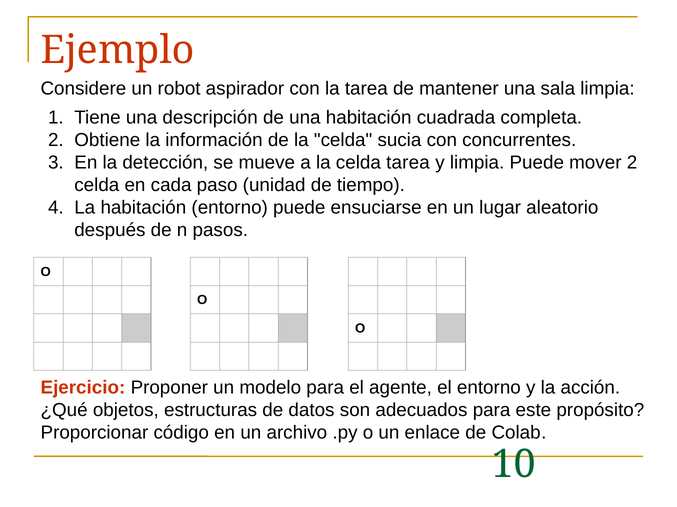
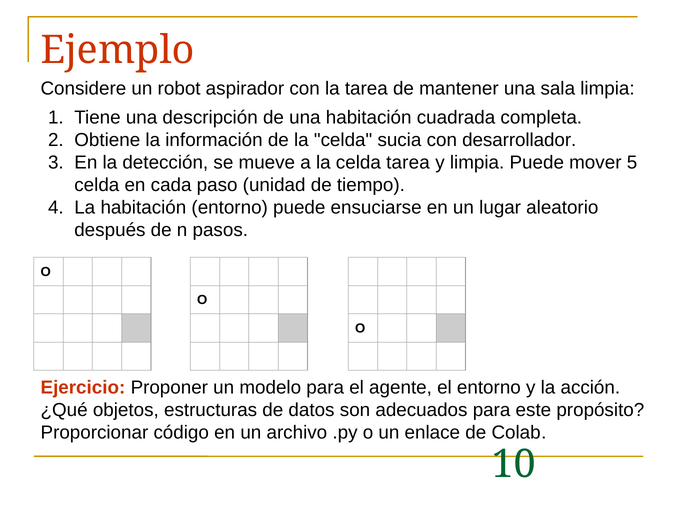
concurrentes: concurrentes -> desarrollador
mover 2: 2 -> 5
